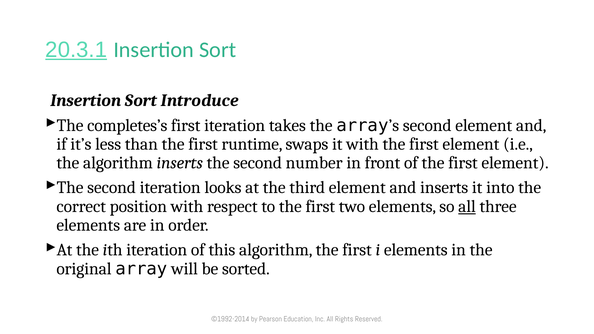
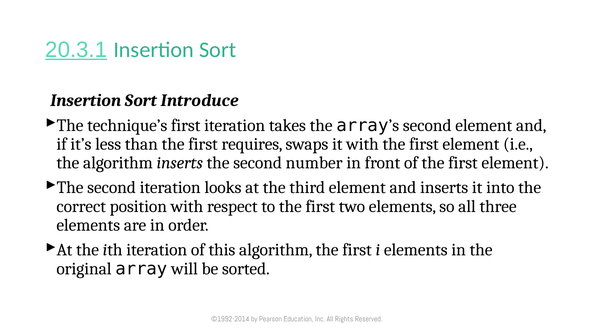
completes’s: completes’s -> technique’s
runtime: runtime -> requires
all at (467, 206) underline: present -> none
